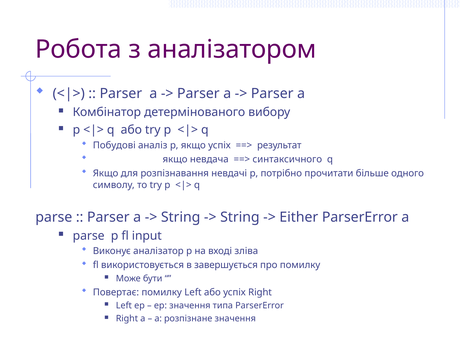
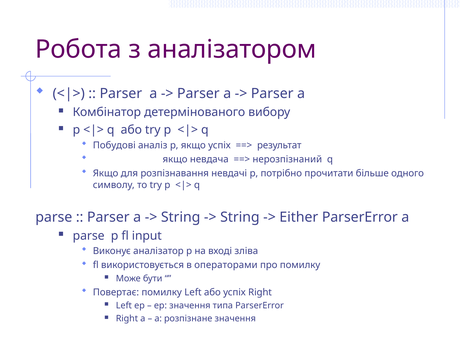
синтаксичного: синтаксичного -> нерозпізнаний
завершується: завершується -> операторами
